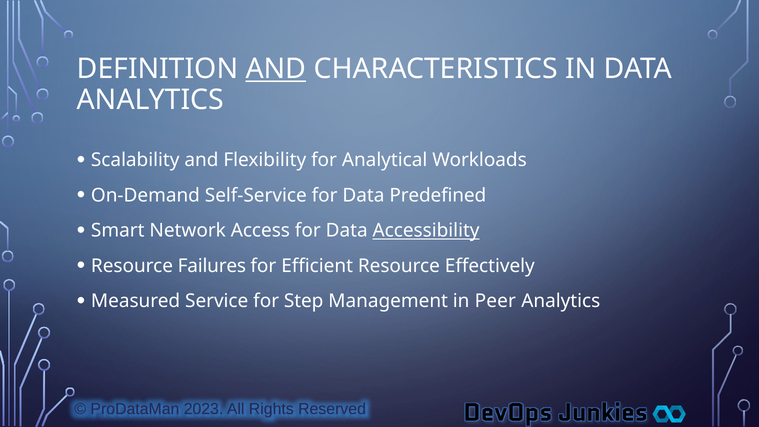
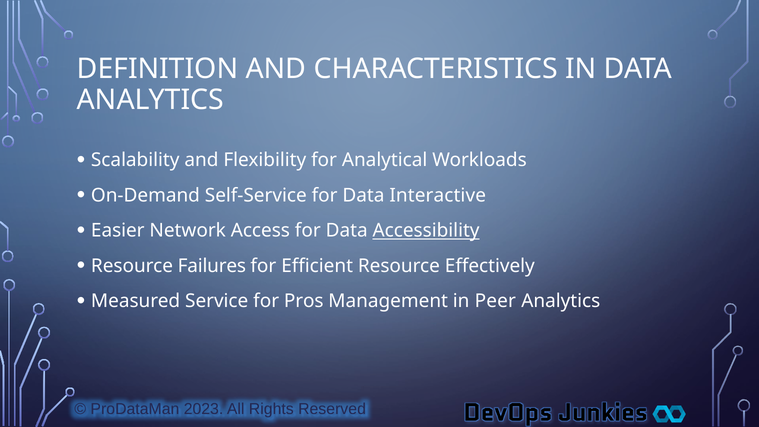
AND at (276, 69) underline: present -> none
Predefined: Predefined -> Interactive
Smart: Smart -> Easier
Step: Step -> Pros
